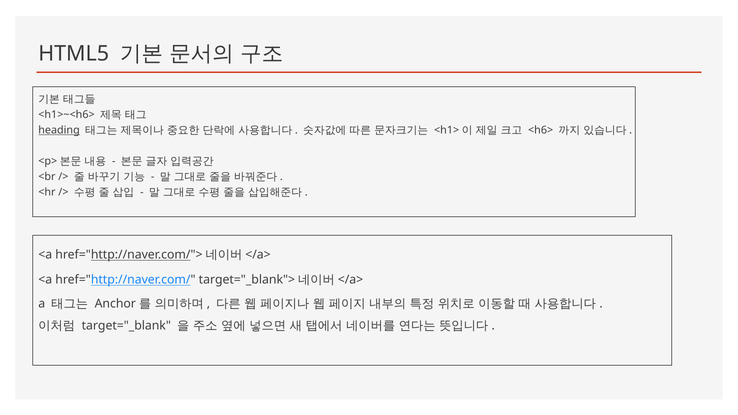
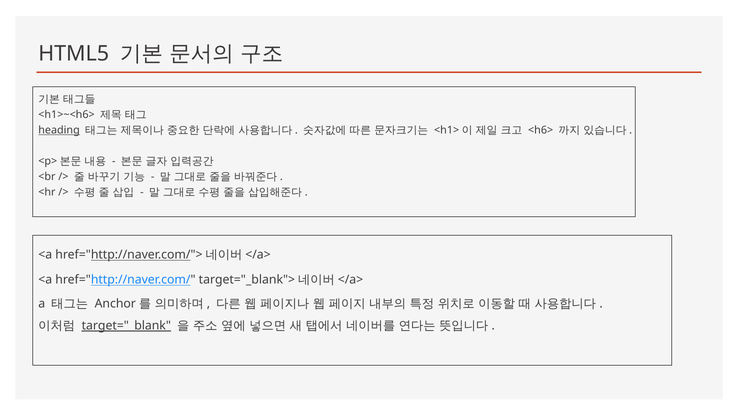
target="_blank underline: none -> present
